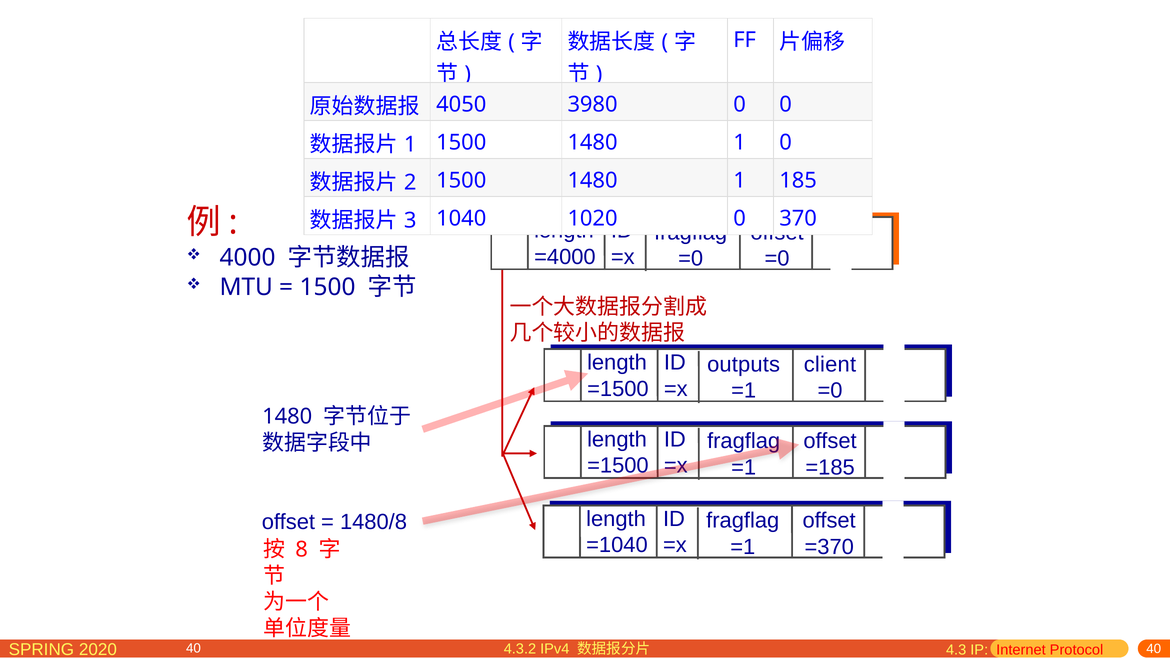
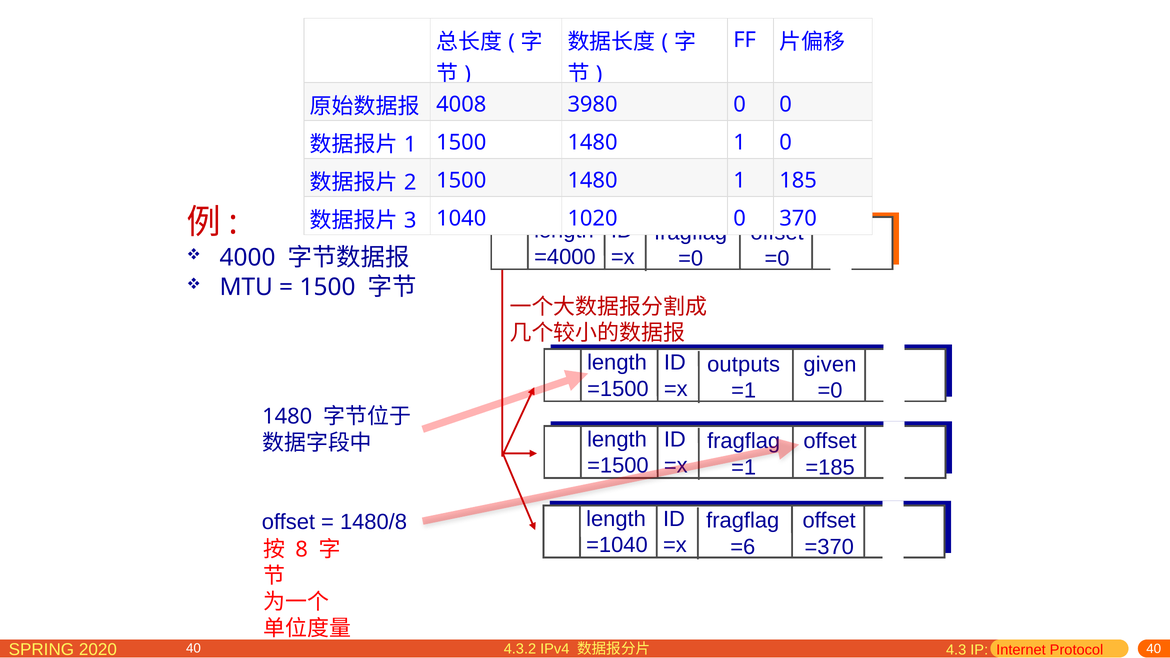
4050: 4050 -> 4008
client: client -> given
=1 at (743, 547): =1 -> =6
